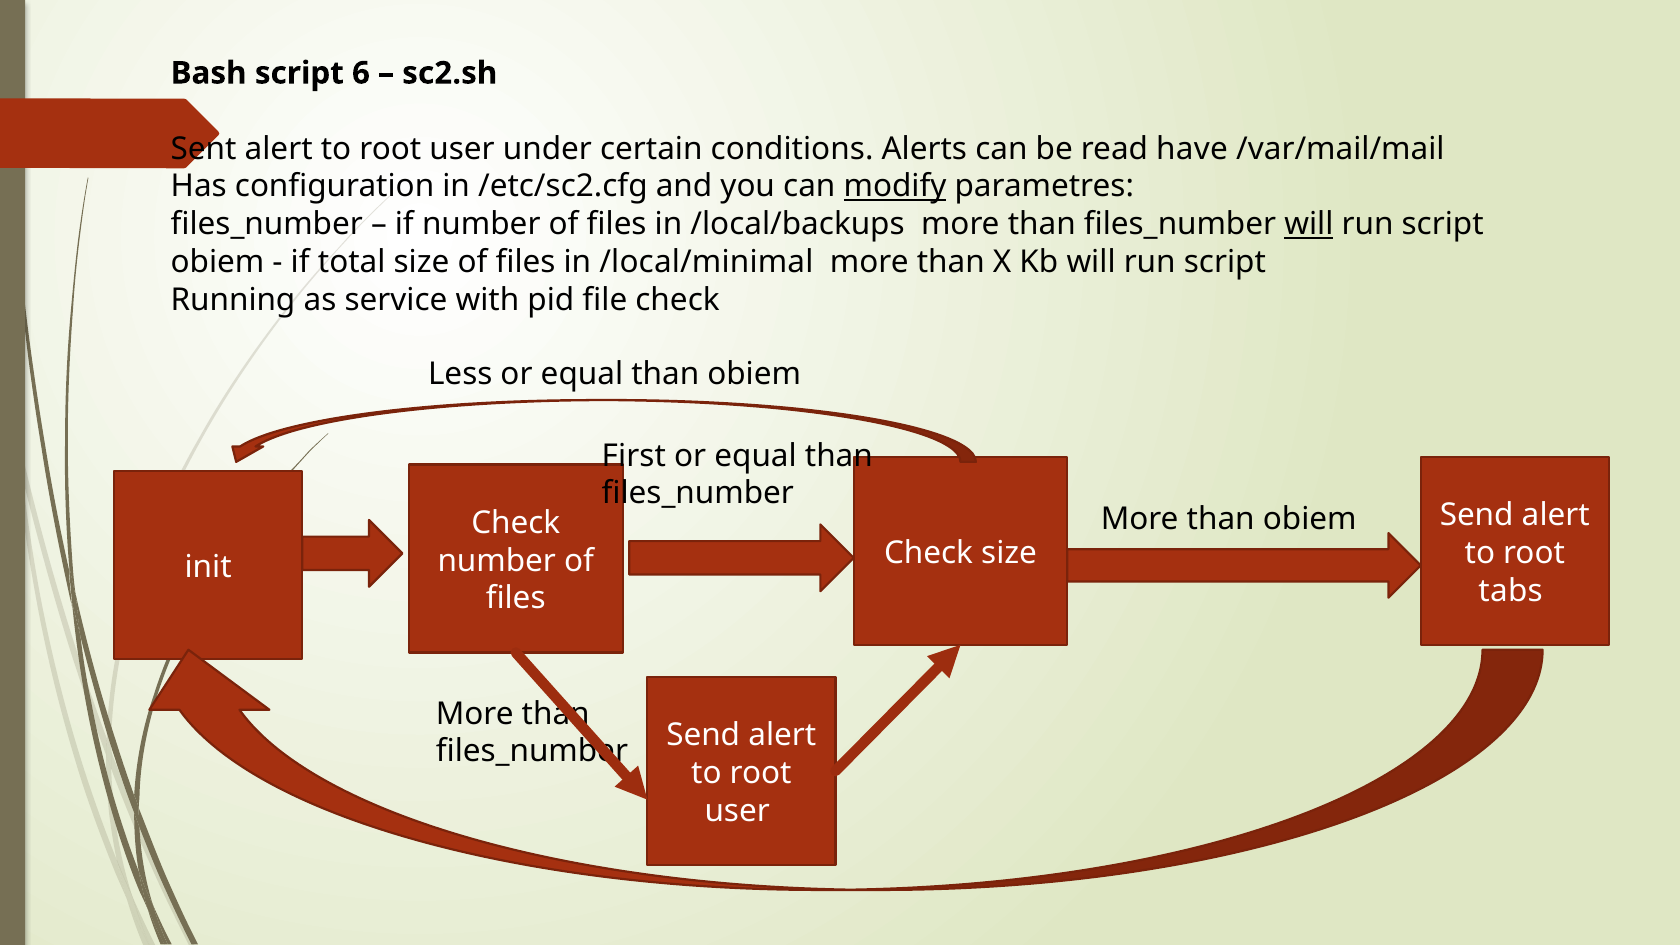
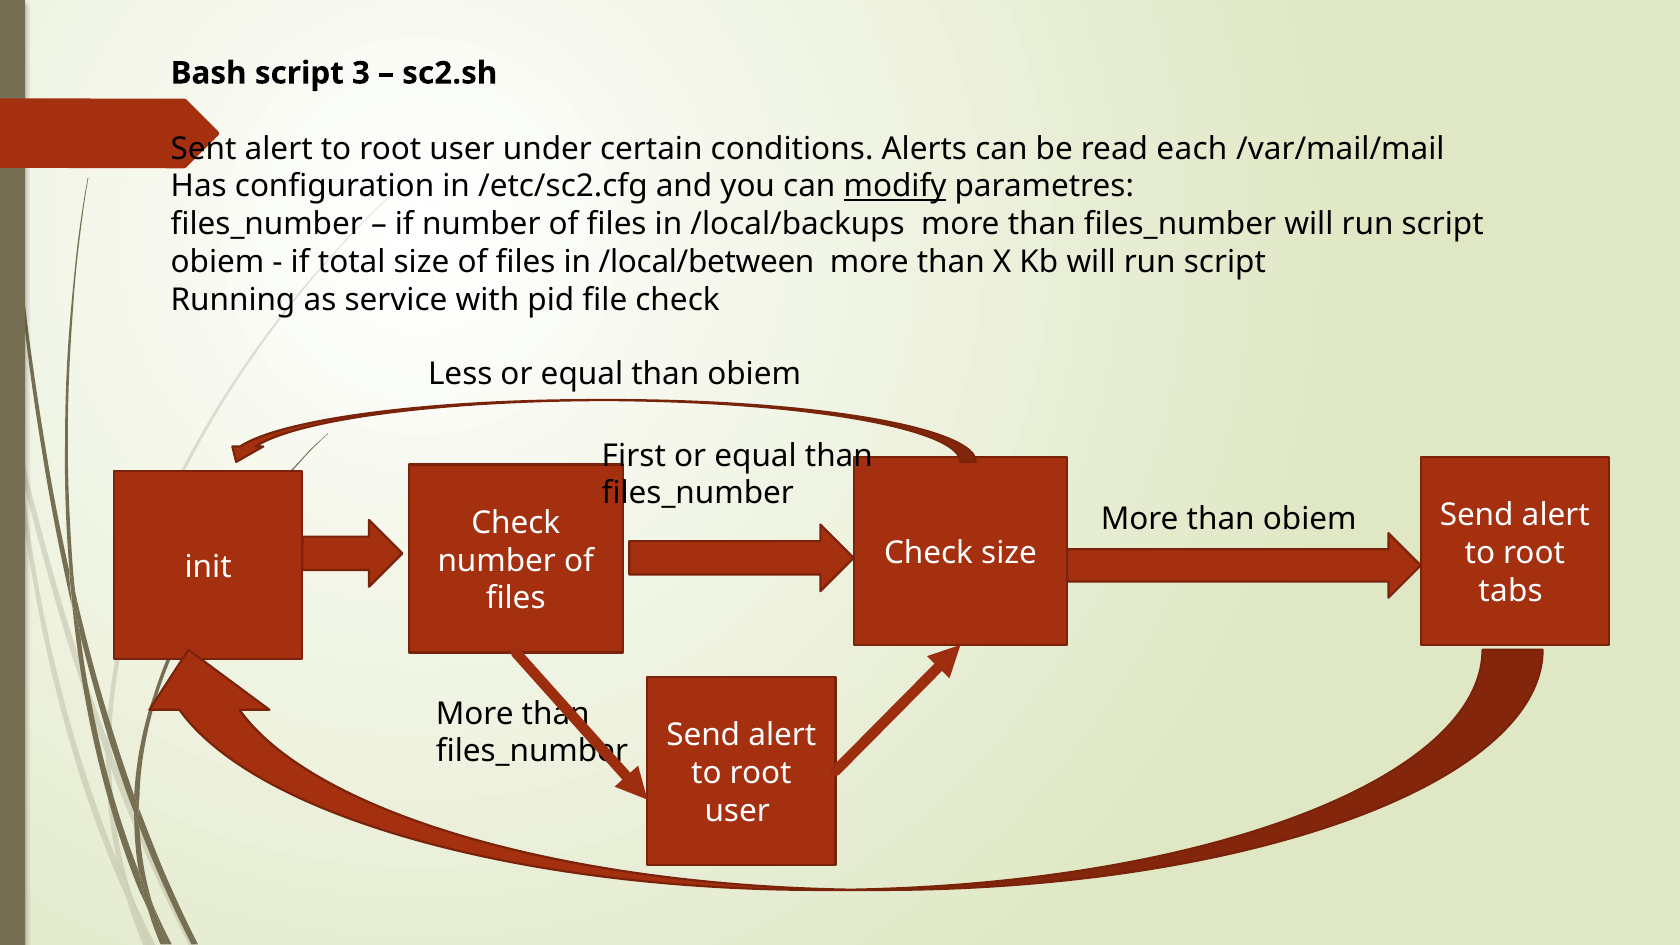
6: 6 -> 3
have: have -> each
will at (1309, 224) underline: present -> none
/local/minimal: /local/minimal -> /local/between
